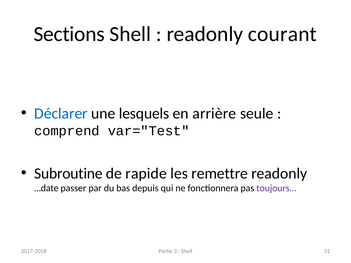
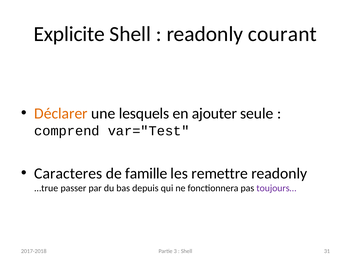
Sections: Sections -> Explicite
Déclarer colour: blue -> orange
arrière: arrière -> ajouter
Subroutine: Subroutine -> Caracteres
rapide: rapide -> famille
…date: …date -> …true
